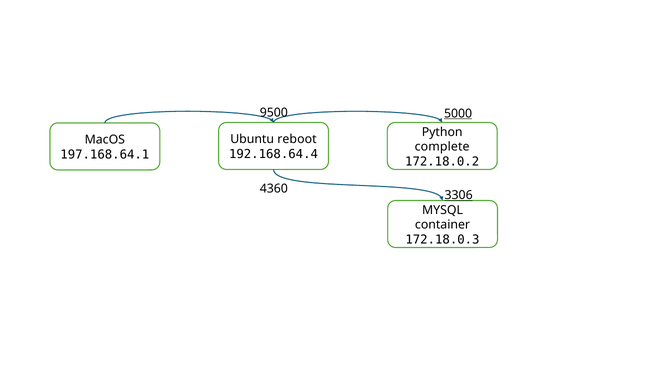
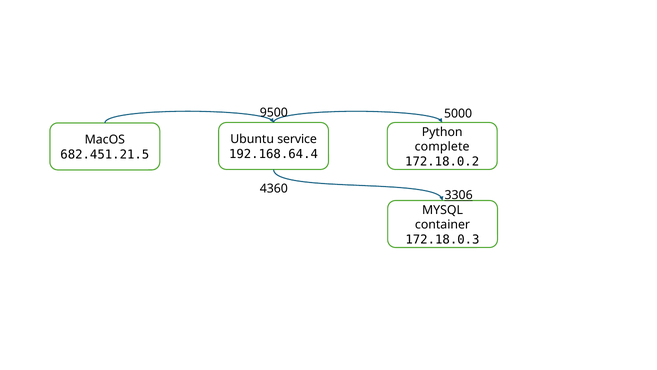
5000 underline: present -> none
reboot: reboot -> service
197.168.64.1: 197.168.64.1 -> 682.451.21.5
